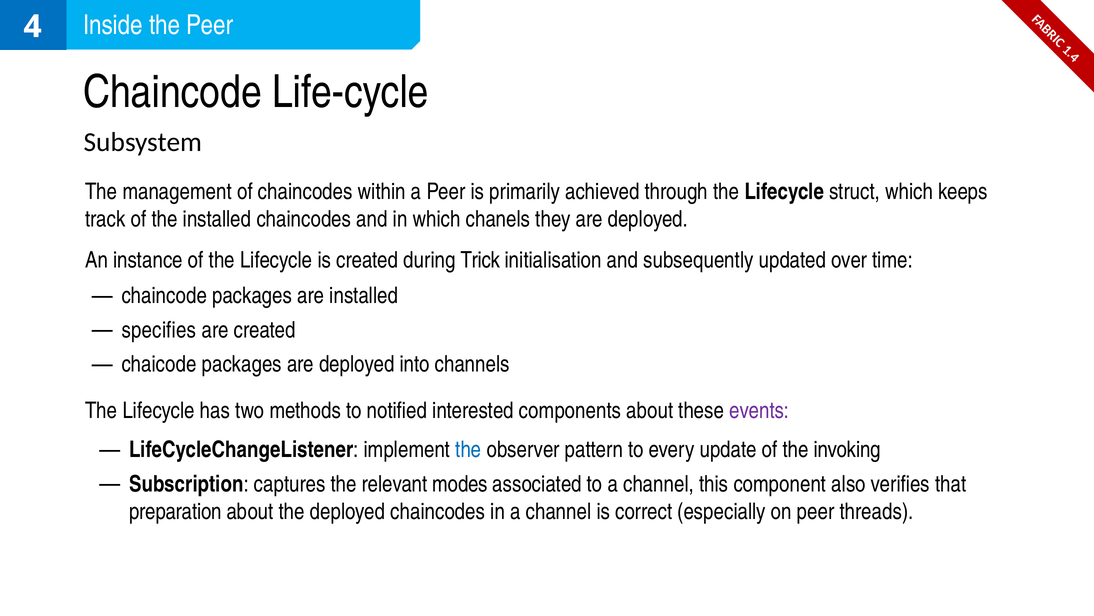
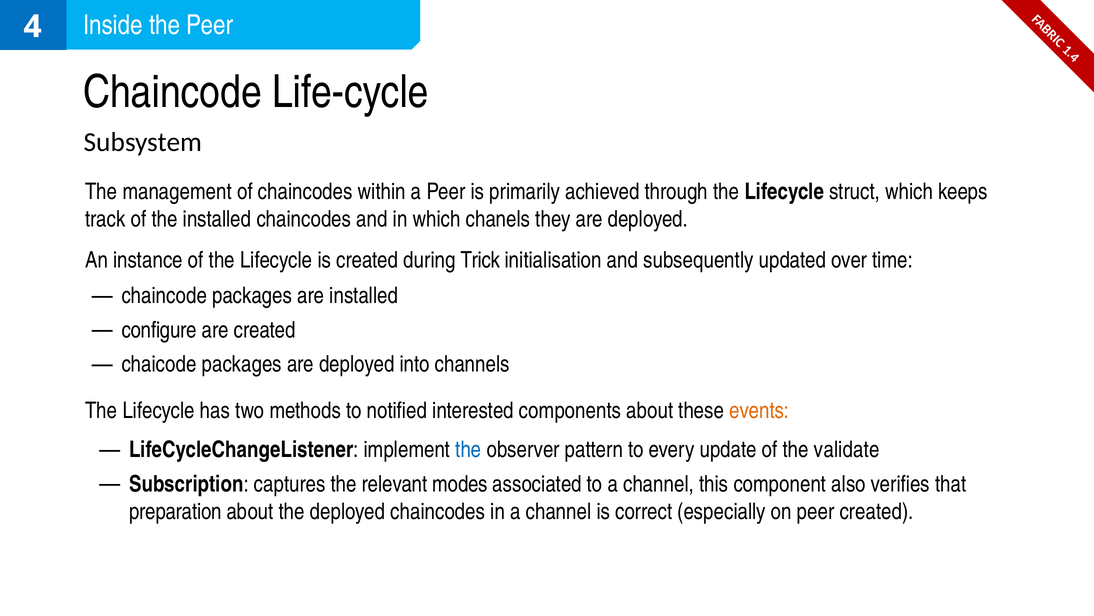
specifies: specifies -> configure
events colour: purple -> orange
invoking: invoking -> validate
peer threads: threads -> created
